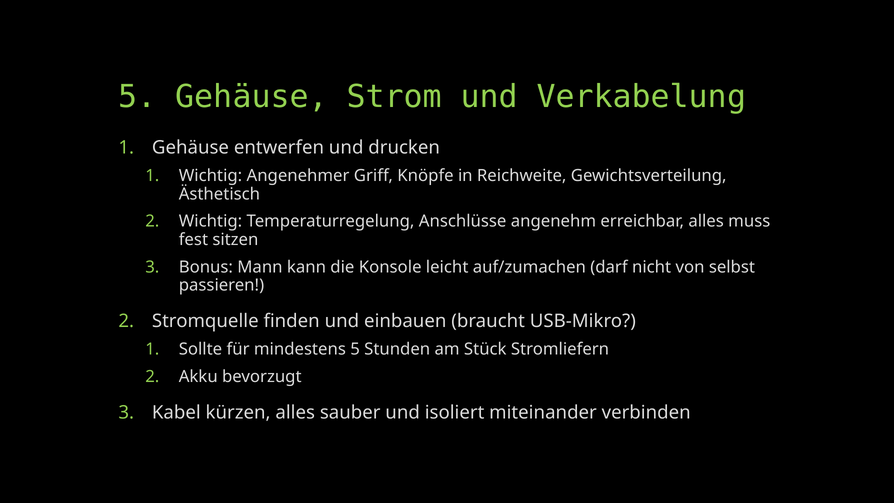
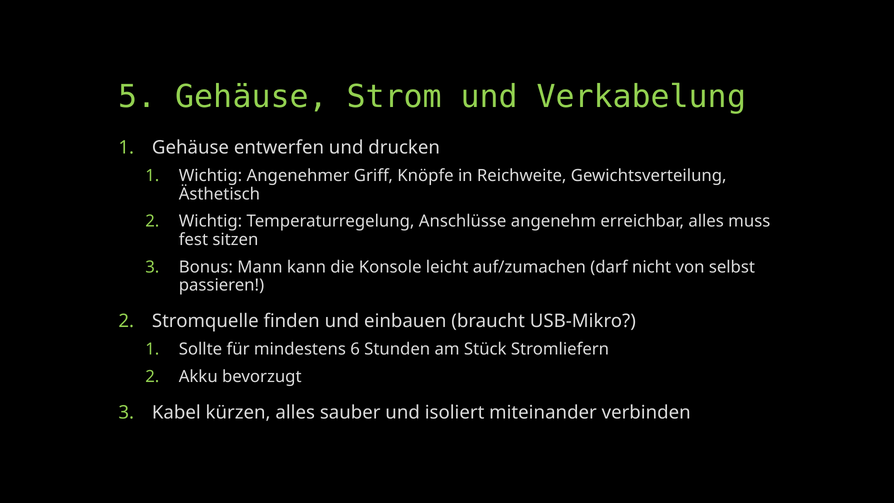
mindestens 5: 5 -> 6
